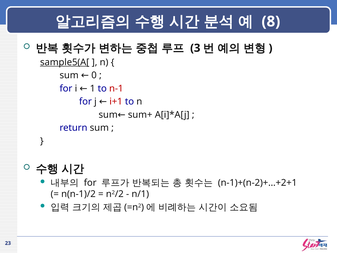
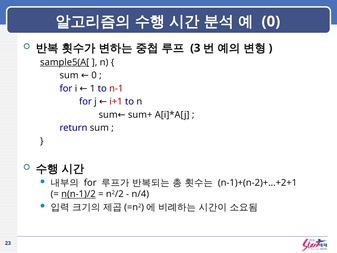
8 at (271, 21): 8 -> 0
n(n-1)/2 underline: none -> present
n/1: n/1 -> n/4
